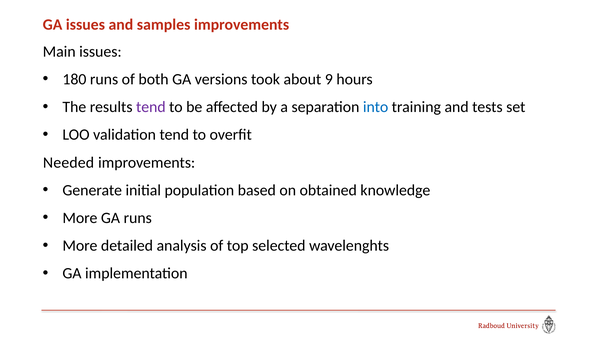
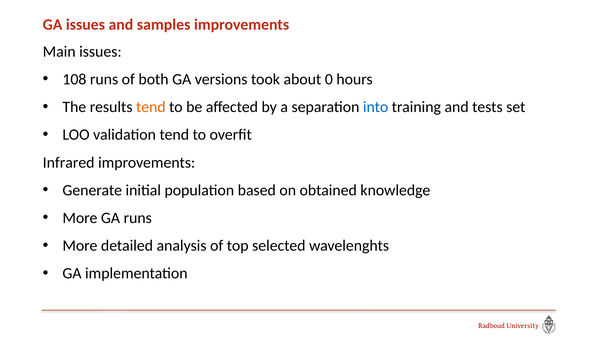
180: 180 -> 108
9: 9 -> 0
tend at (151, 107) colour: purple -> orange
Needed: Needed -> Infrared
